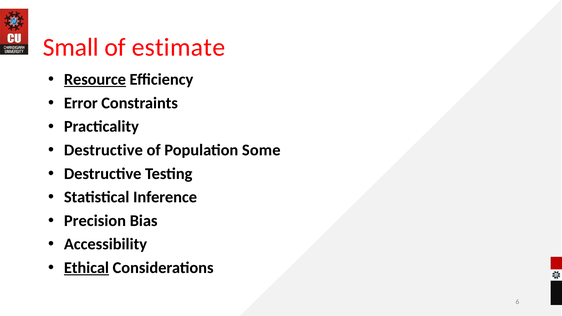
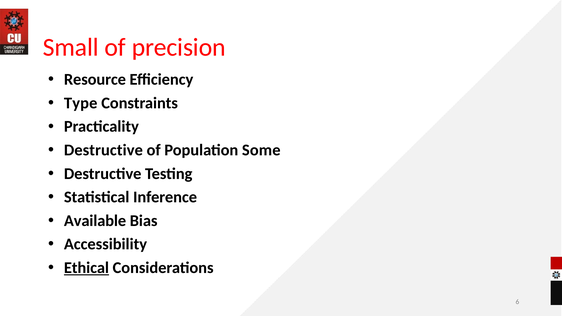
estimate: estimate -> precision
Resource underline: present -> none
Error: Error -> Type
Precision: Precision -> Available
